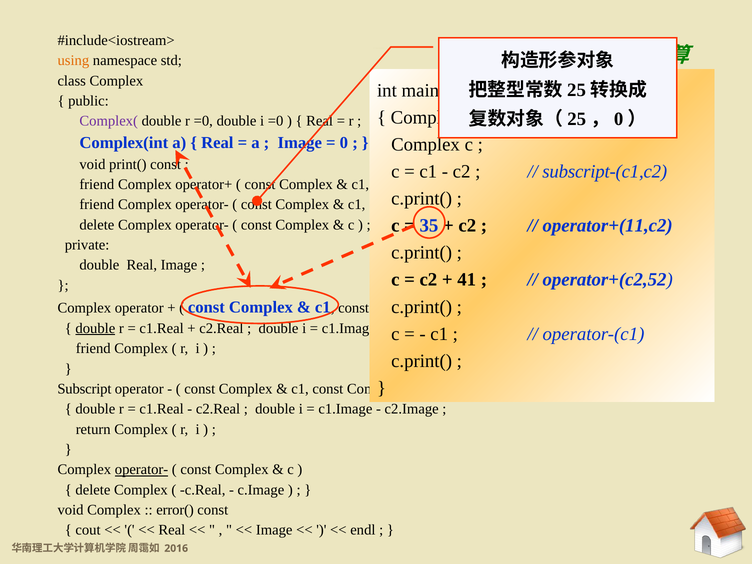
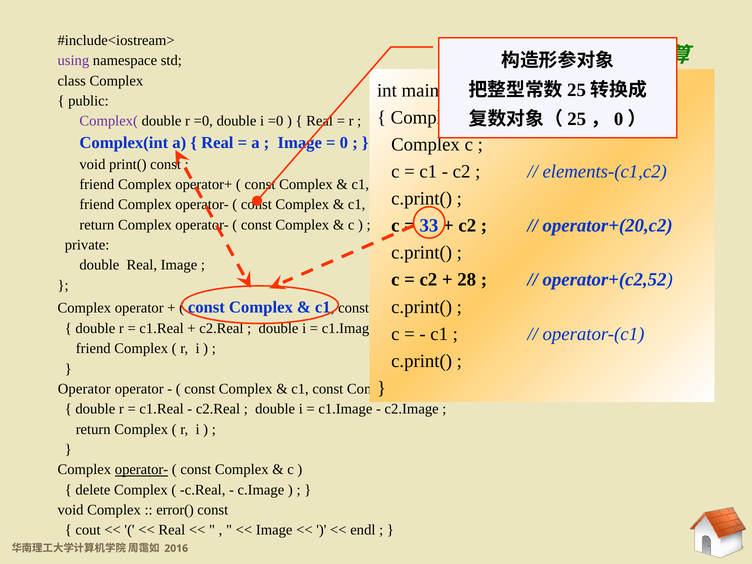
using colour: orange -> purple
subscript-(c1,c2: subscript-(c1,c2 -> elements-(c1,c2
35: 35 -> 33
operator+(11,c2: operator+(11,c2 -> operator+(20,c2
delete at (97, 225): delete -> return
41: 41 -> 28
double at (95, 328) underline: present -> none
Subscript at (84, 389): Subscript -> Operator
